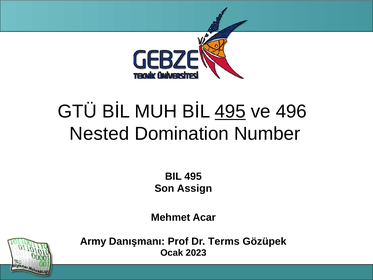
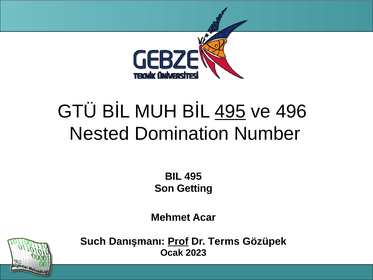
Assign: Assign -> Getting
Army: Army -> Such
Prof underline: none -> present
